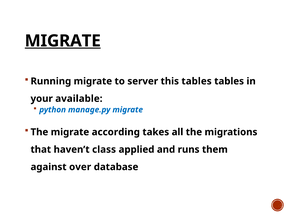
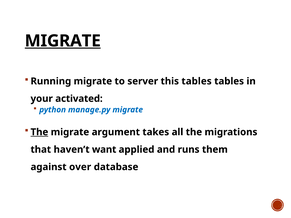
available: available -> activated
The at (39, 132) underline: none -> present
according: according -> argument
class: class -> want
